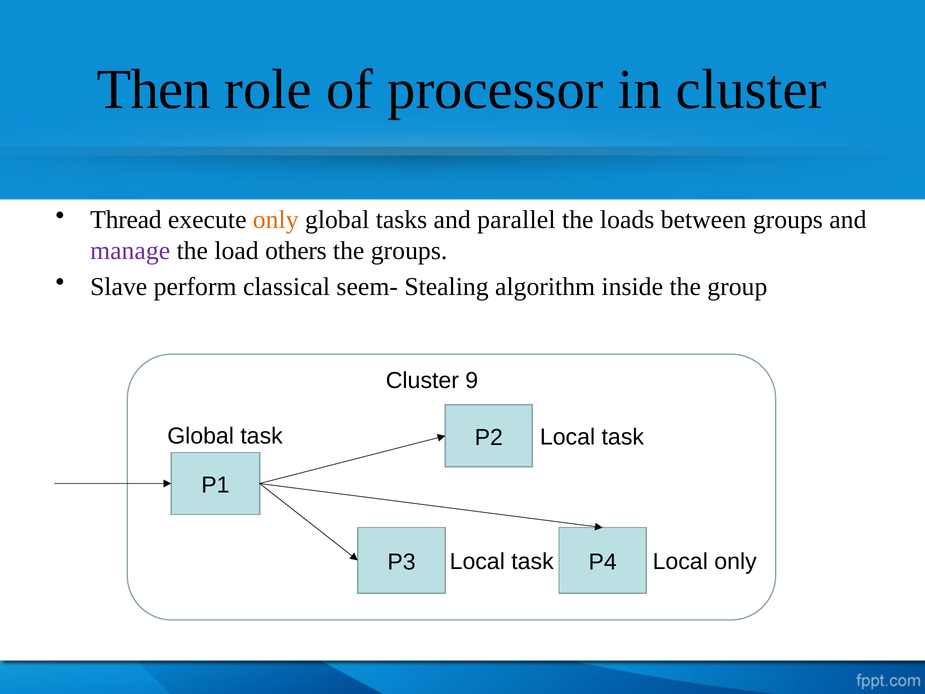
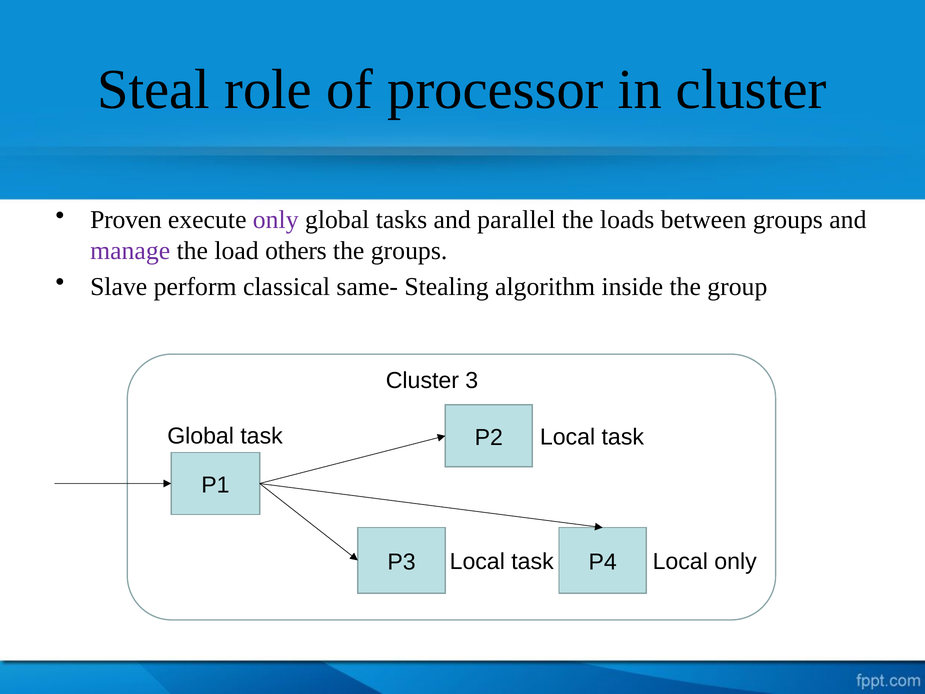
Then: Then -> Steal
Thread: Thread -> Proven
only at (276, 220) colour: orange -> purple
seem-: seem- -> same-
9: 9 -> 3
